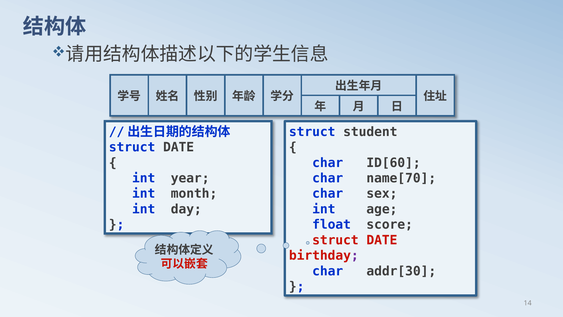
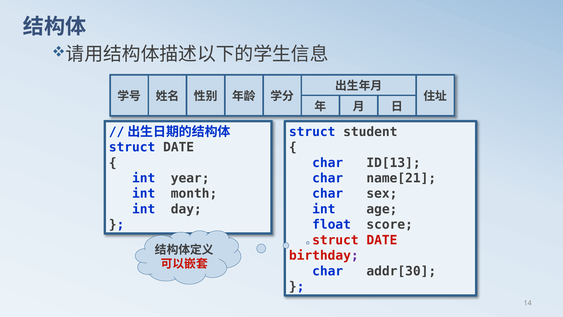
ID[60: ID[60 -> ID[13
name[70: name[70 -> name[21
